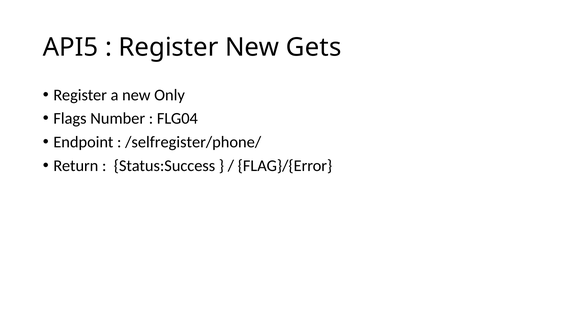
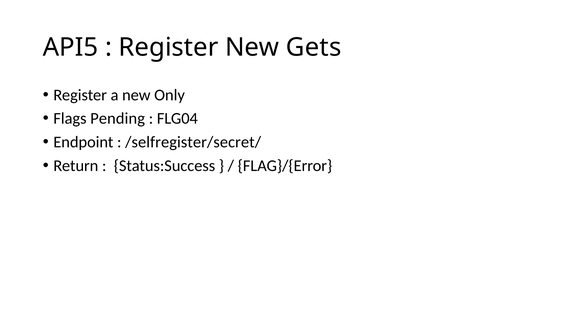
Number: Number -> Pending
/selfregister/phone/: /selfregister/phone/ -> /selfregister/secret/
